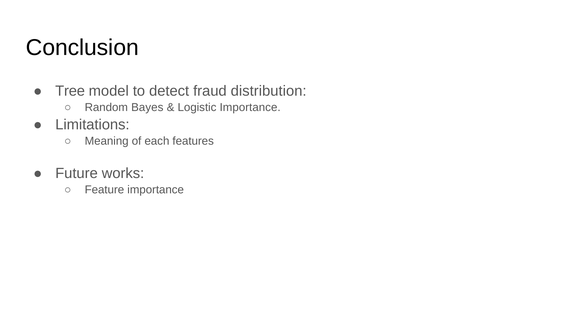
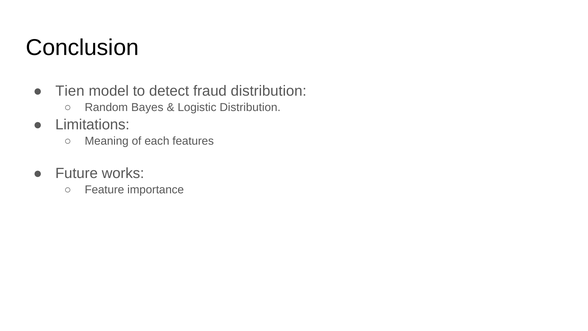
Tree: Tree -> Tien
Logistic Importance: Importance -> Distribution
